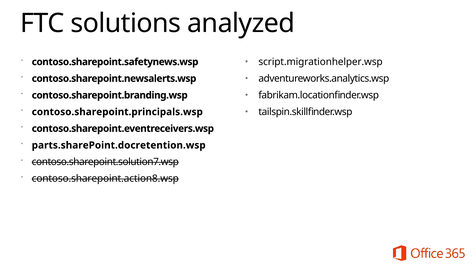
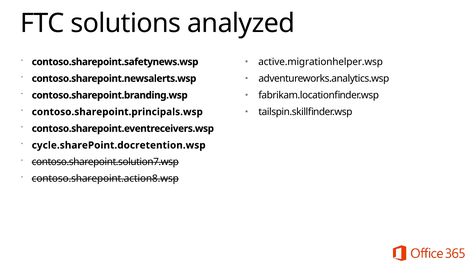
script.migrationhelper.wsp: script.migrationhelper.wsp -> active.migrationhelper.wsp
parts.sharePoint.docretention.wsp: parts.sharePoint.docretention.wsp -> cycle.sharePoint.docretention.wsp
